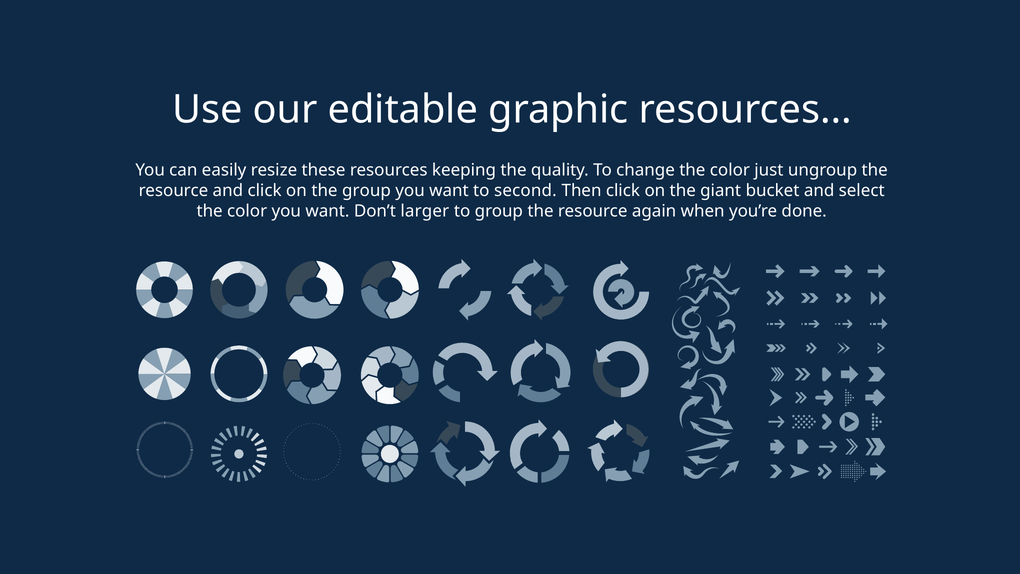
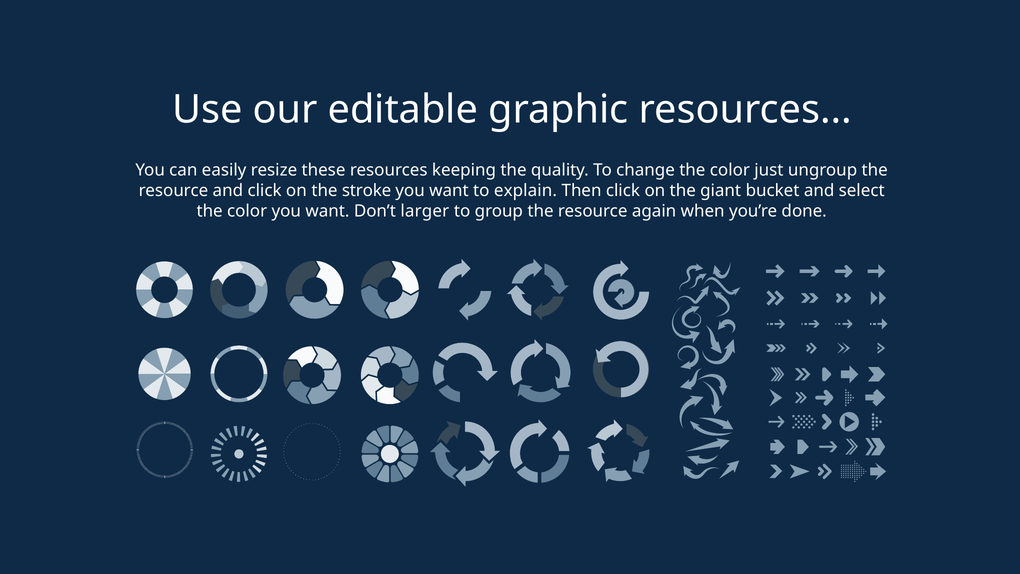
the group: group -> stroke
second: second -> explain
